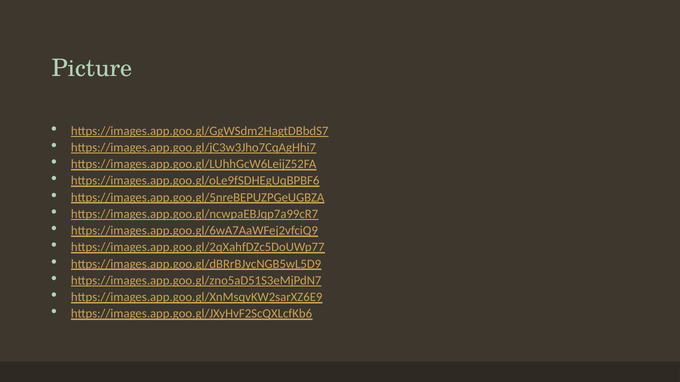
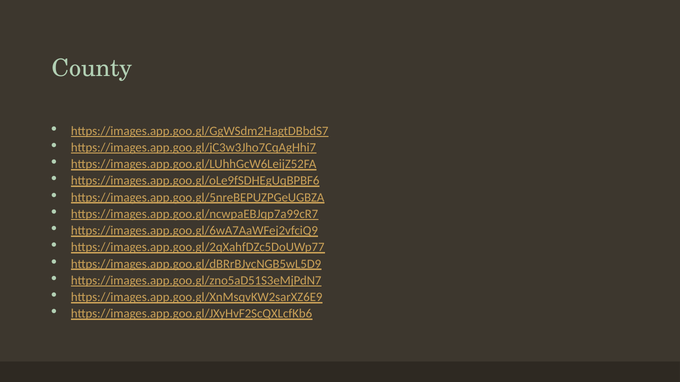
Picture: Picture -> County
